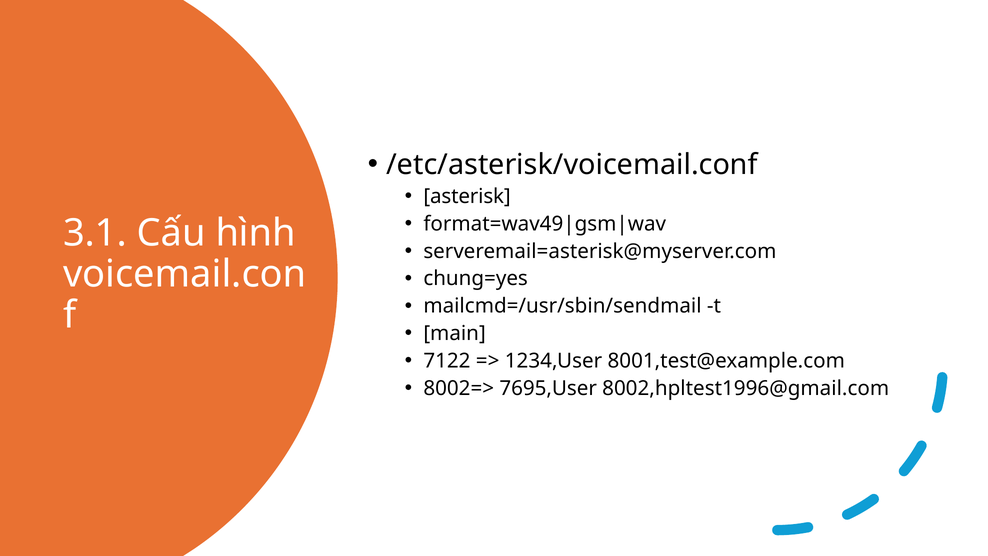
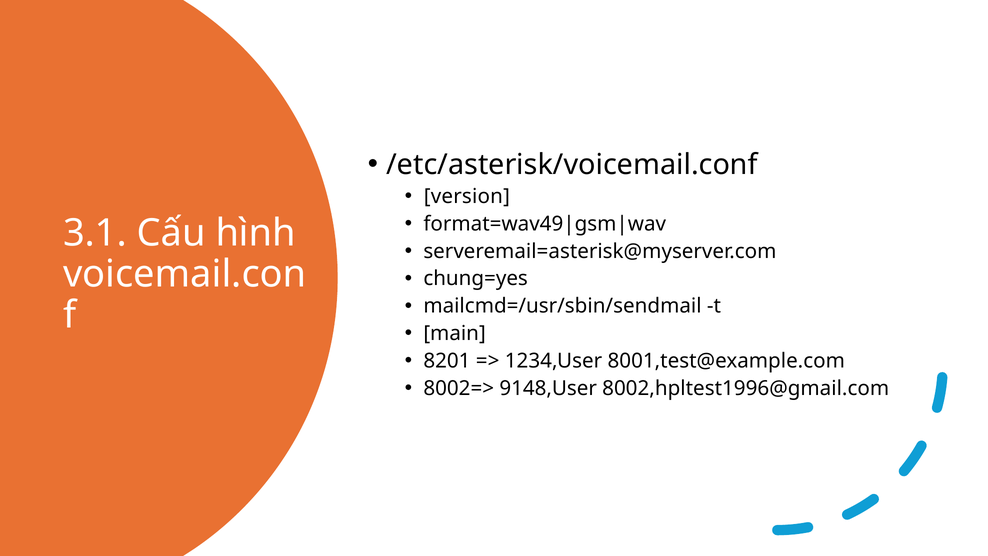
asterisk: asterisk -> version
7122: 7122 -> 8201
7695,User: 7695,User -> 9148,User
